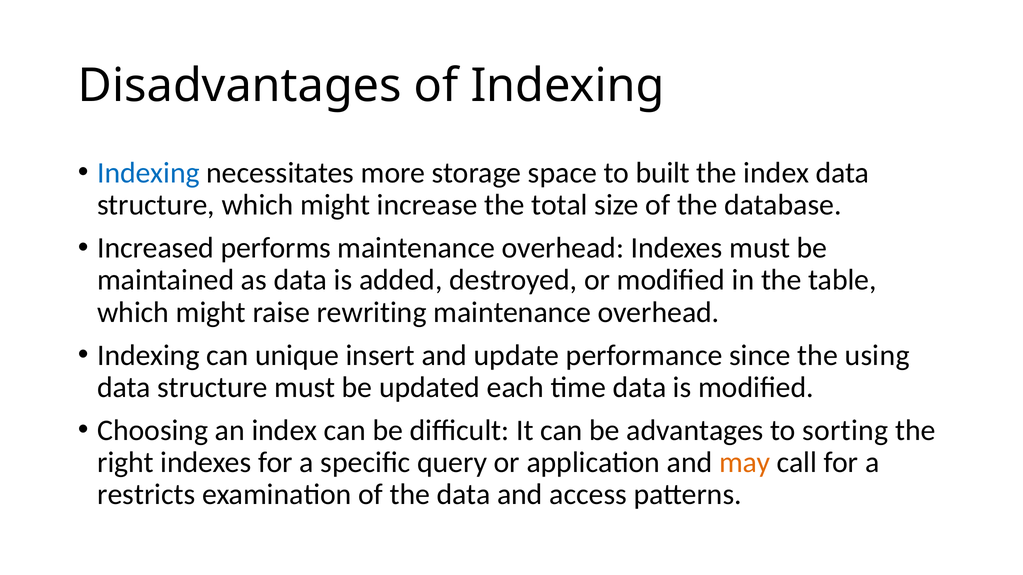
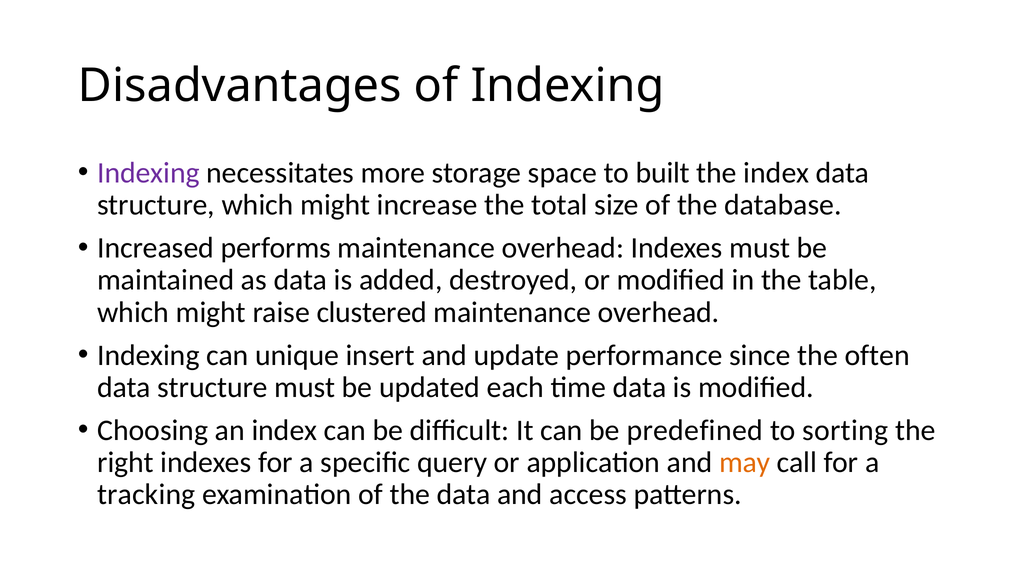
Indexing at (148, 173) colour: blue -> purple
rewriting: rewriting -> clustered
using: using -> often
advantages: advantages -> predefined
restricts: restricts -> tracking
